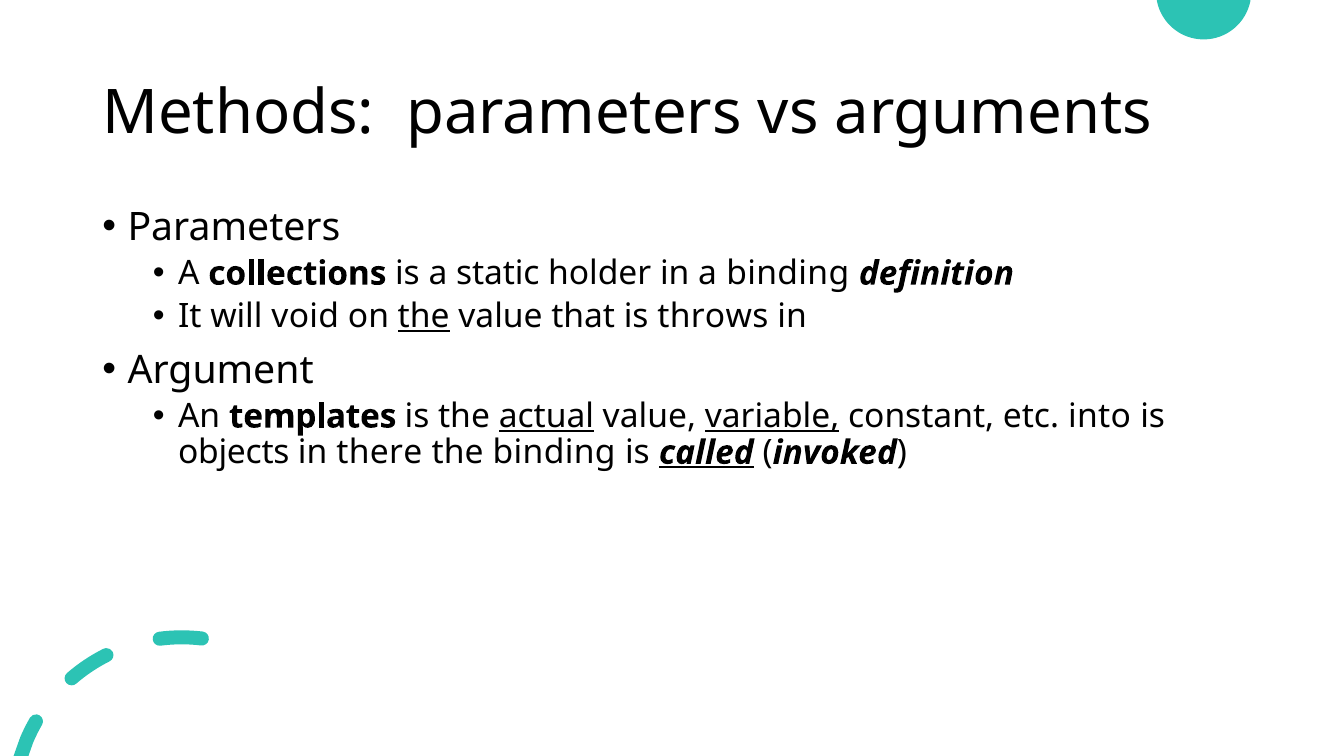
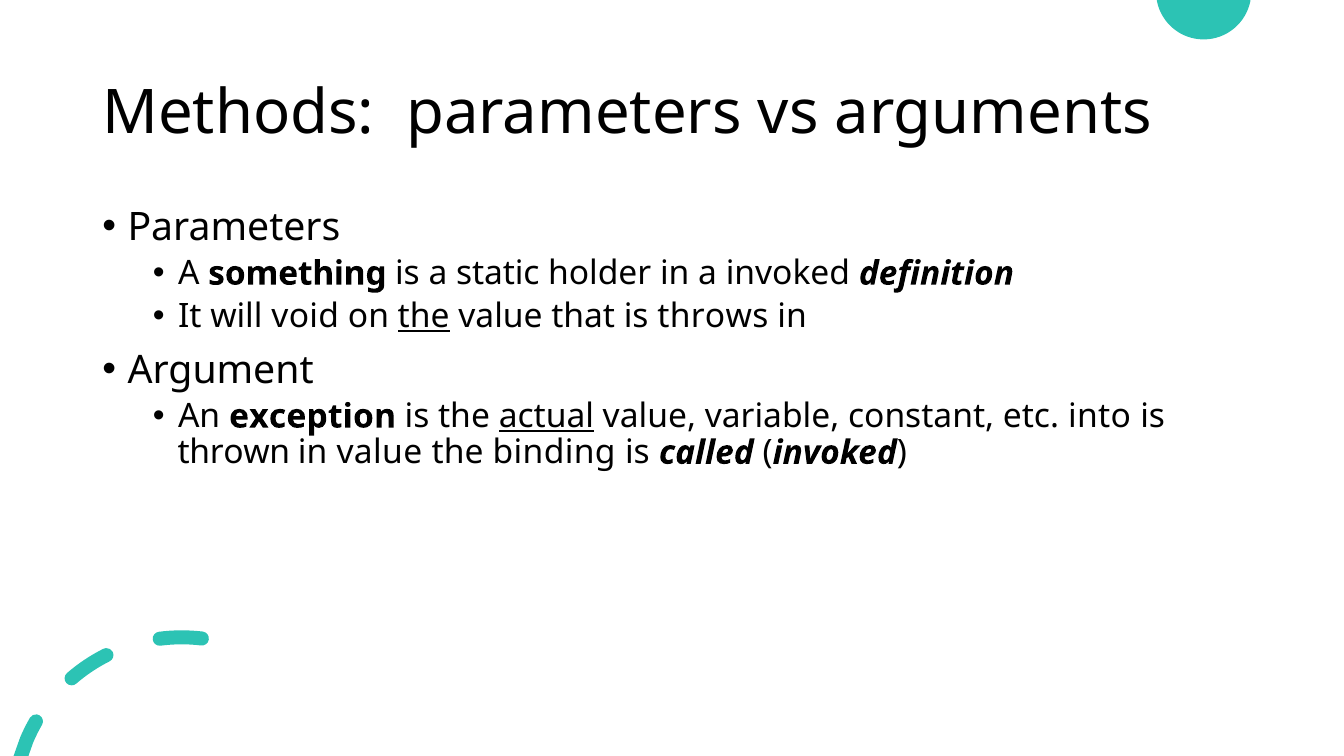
collections: collections -> something
a binding: binding -> invoked
templates: templates -> exception
variable underline: present -> none
objects: objects -> thrown
in there: there -> value
called underline: present -> none
